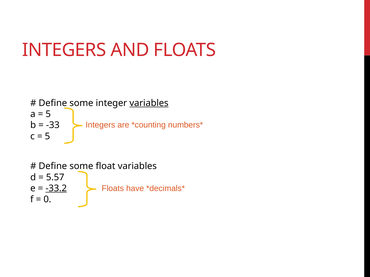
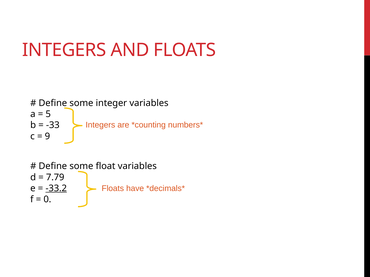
variables at (149, 103) underline: present -> none
5 at (47, 136): 5 -> 9
5.57: 5.57 -> 7.79
